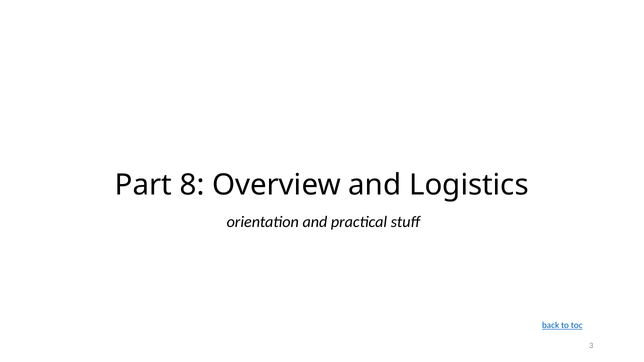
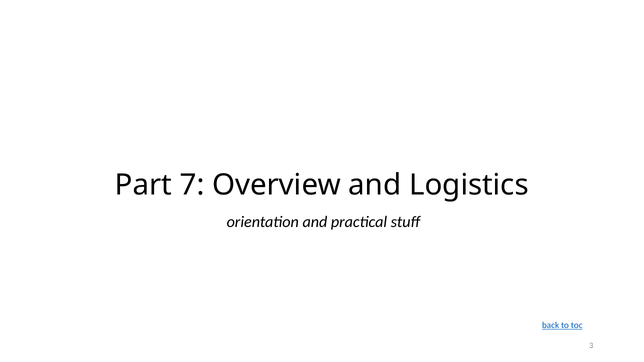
8: 8 -> 7
